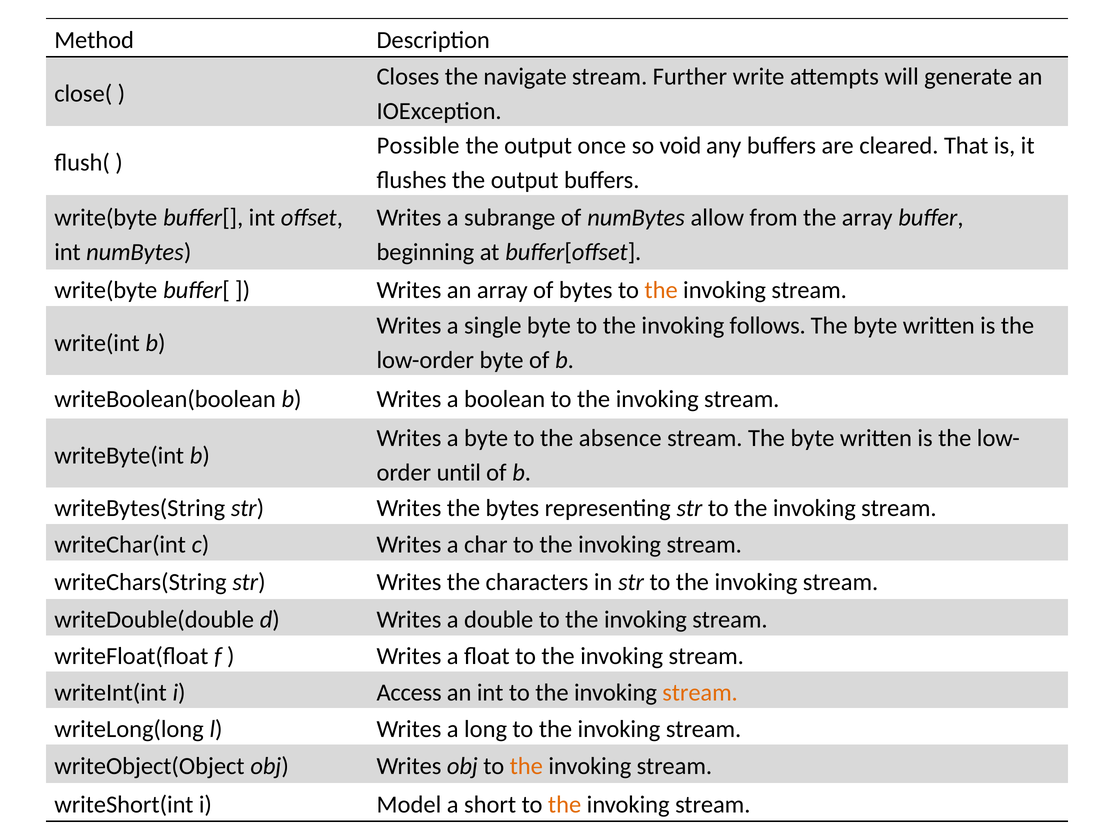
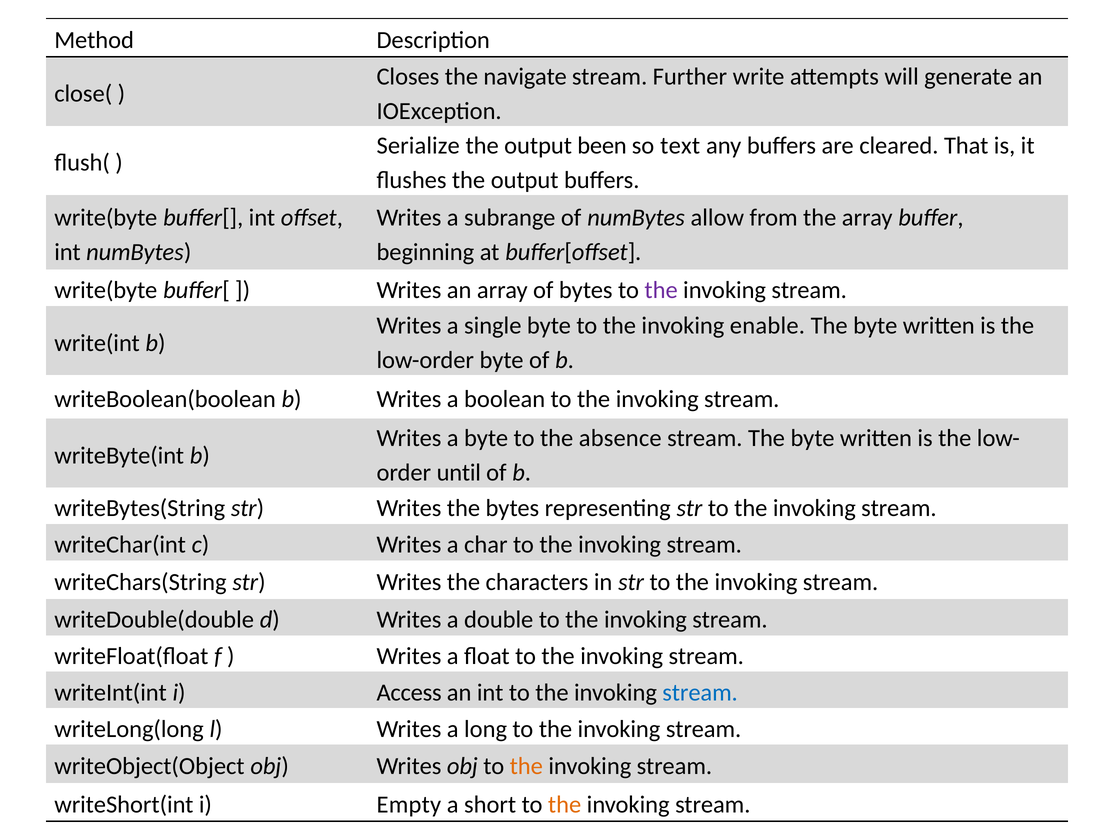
Possible: Possible -> Serialize
once: once -> been
void: void -> text
the at (661, 290) colour: orange -> purple
follows: follows -> enable
stream at (700, 692) colour: orange -> blue
Model: Model -> Empty
